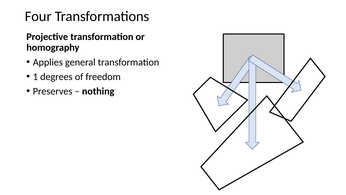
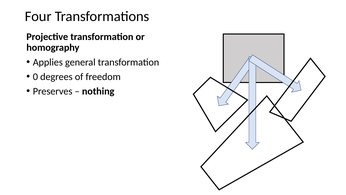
1: 1 -> 0
